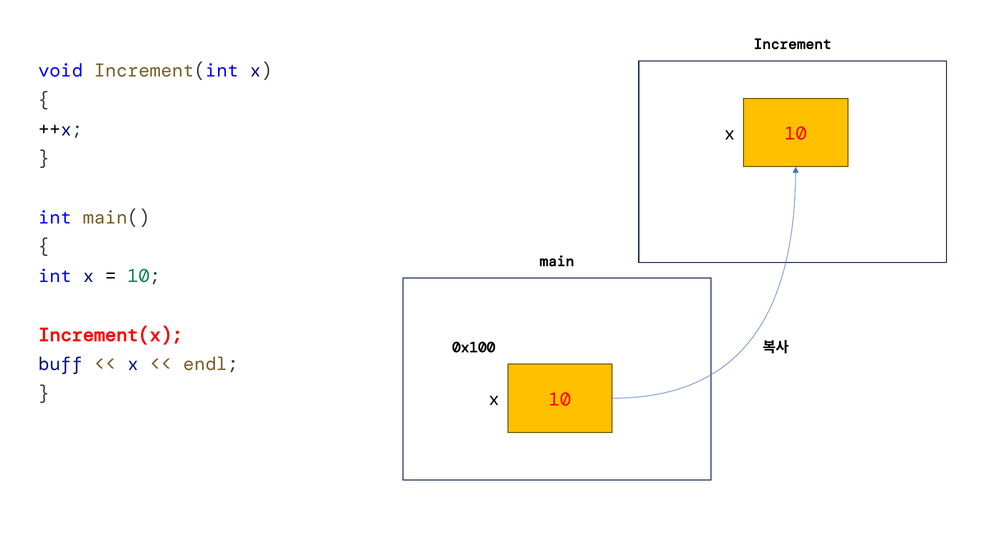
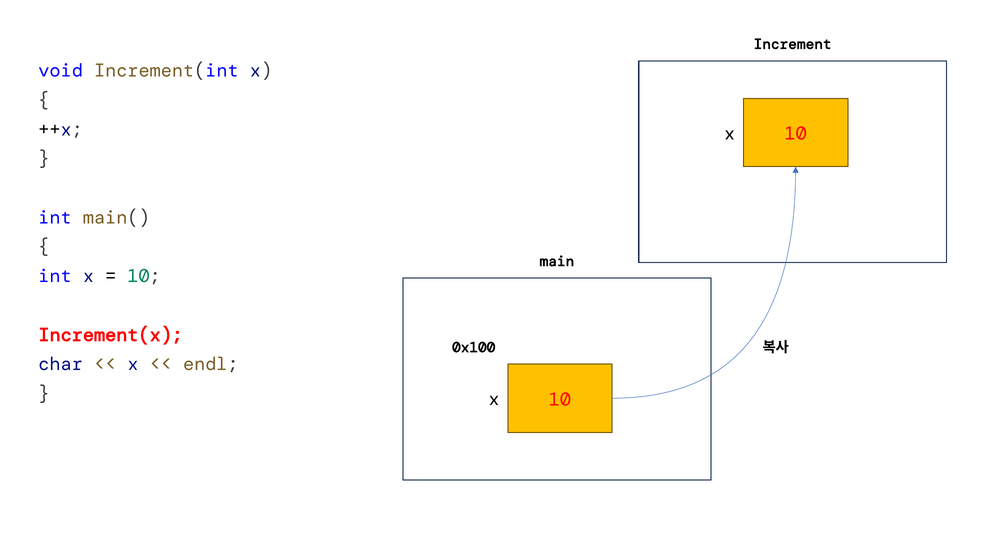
buff: buff -> char
